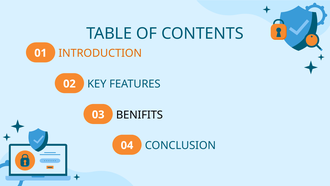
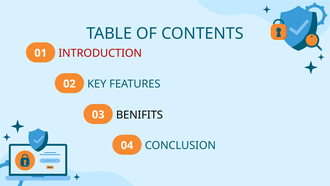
INTRODUCTION colour: orange -> red
